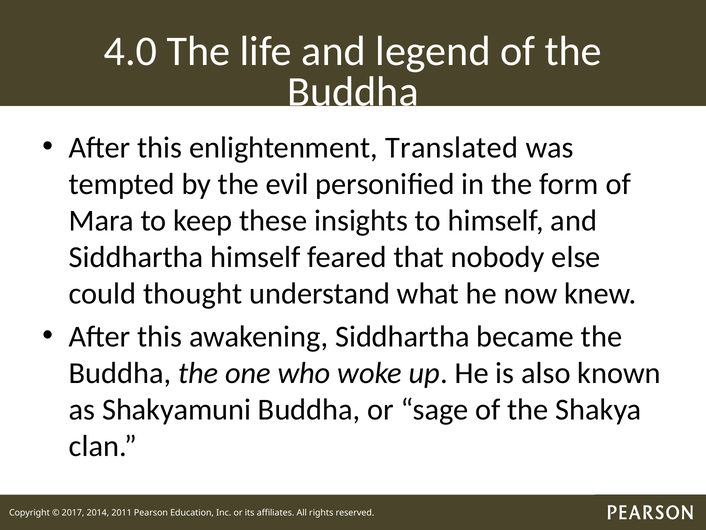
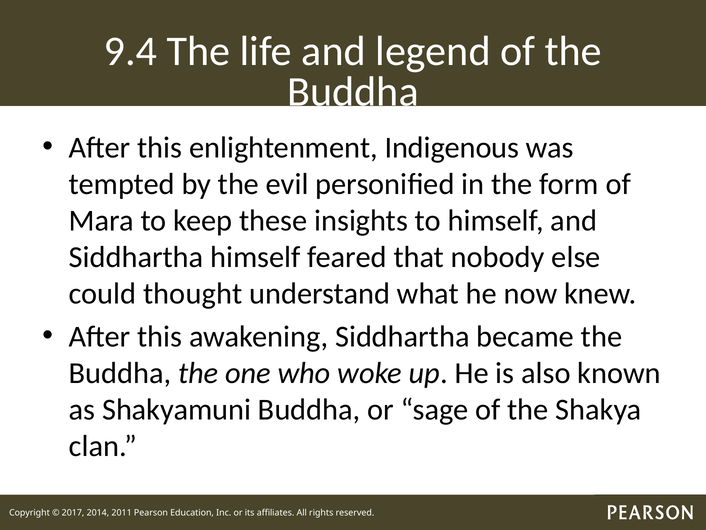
4.0: 4.0 -> 9.4
Translated: Translated -> Indigenous
